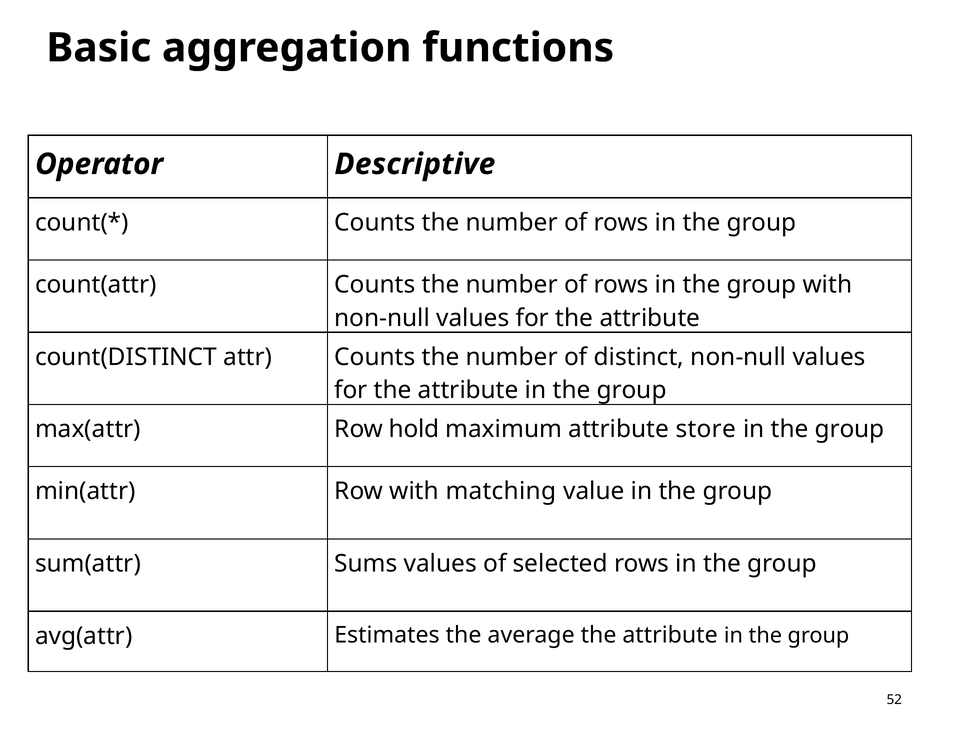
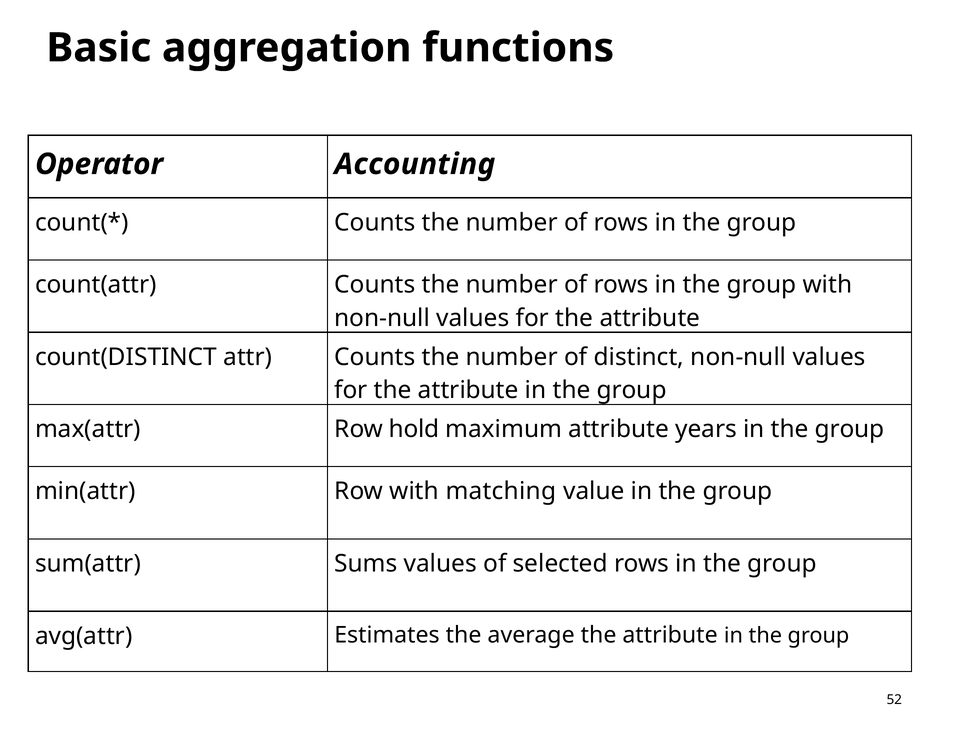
Descriptive: Descriptive -> Accounting
store: store -> years
